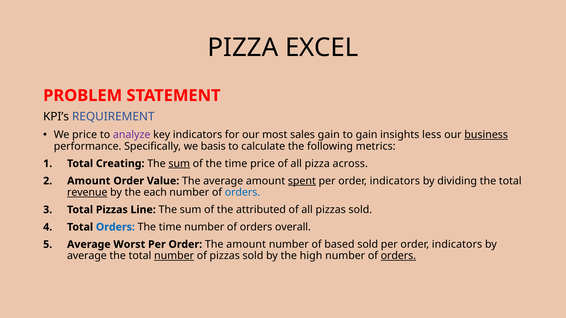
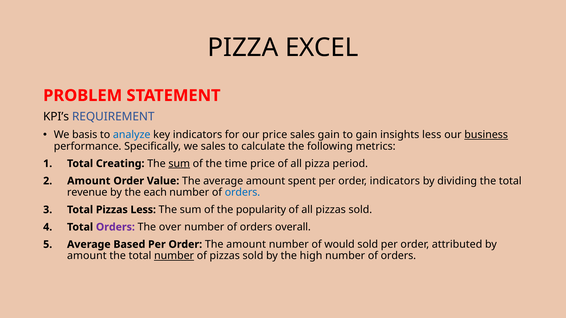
We price: price -> basis
analyze colour: purple -> blue
our most: most -> price
we basis: basis -> sales
across: across -> period
spent underline: present -> none
revenue underline: present -> none
Pizzas Line: Line -> Less
attributed: attributed -> popularity
Orders at (115, 227) colour: blue -> purple
time at (170, 227): time -> over
Worst: Worst -> Based
based: based -> would
sold per order indicators: indicators -> attributed
average at (87, 256): average -> amount
orders at (398, 256) underline: present -> none
